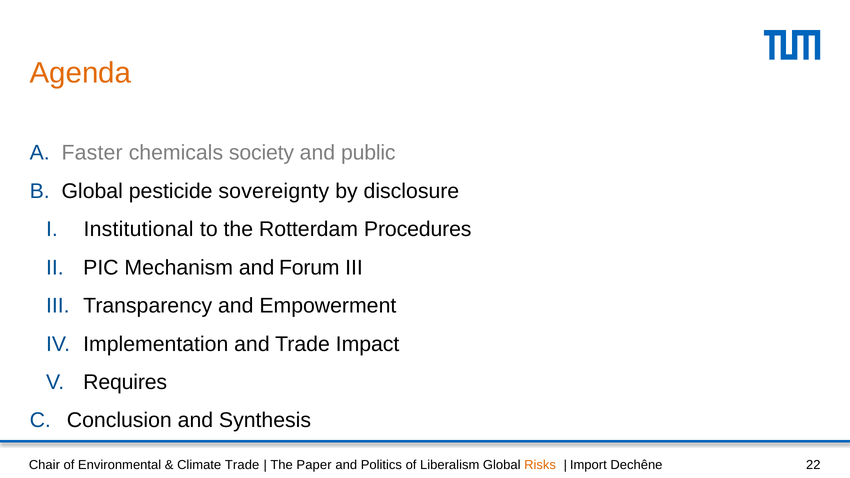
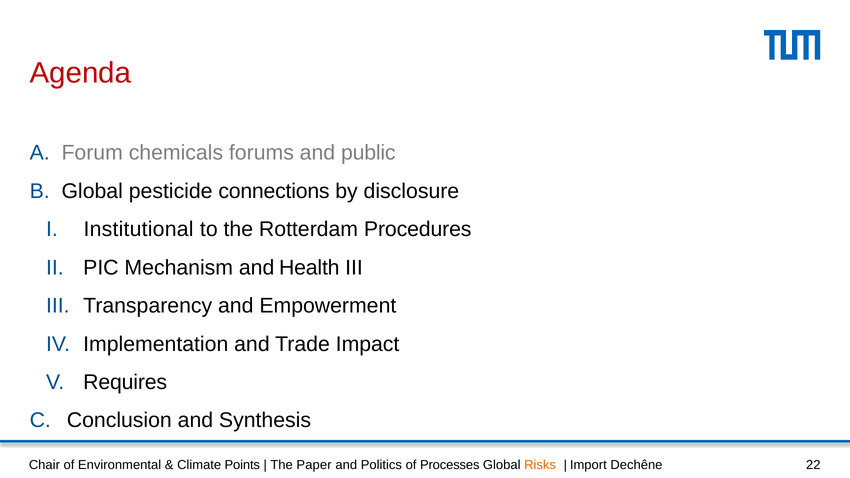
Agenda colour: orange -> red
Faster: Faster -> Forum
society: society -> forums
sovereignty: sovereignty -> connections
Forum: Forum -> Health
Climate Trade: Trade -> Points
Liberalism: Liberalism -> Processes
